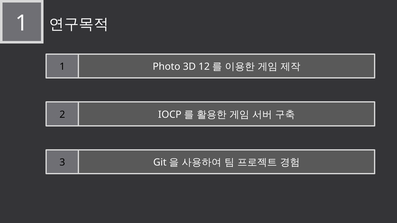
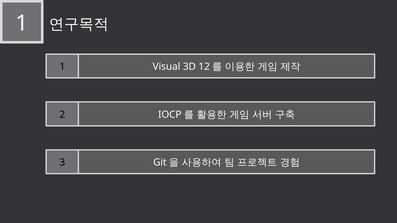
Photo: Photo -> Visual
